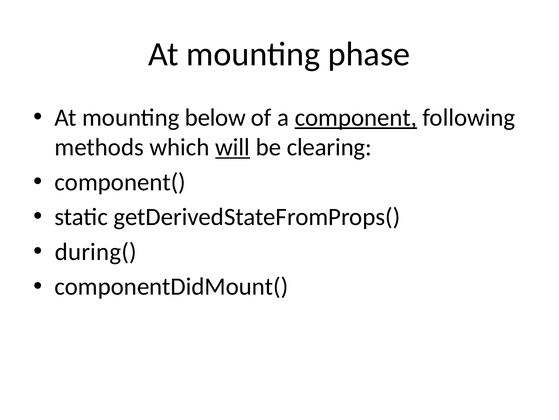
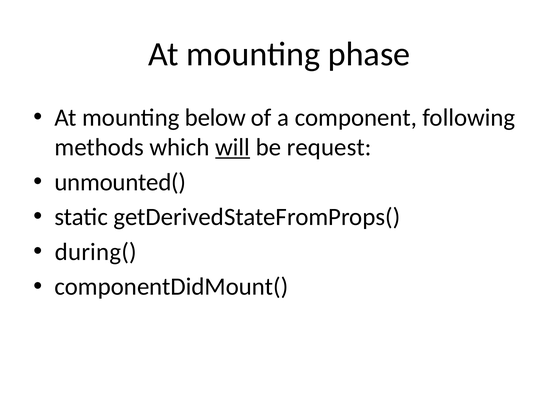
component underline: present -> none
clearing: clearing -> request
component(: component( -> unmounted(
